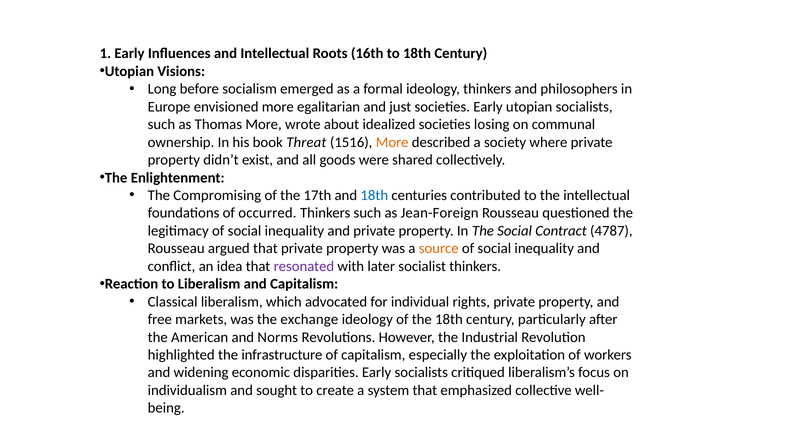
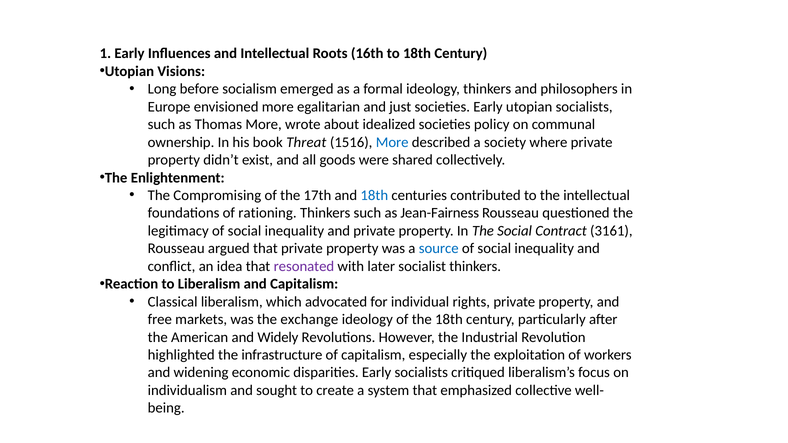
losing: losing -> policy
More at (392, 142) colour: orange -> blue
occurred: occurred -> rationing
Jean-Foreign: Jean-Foreign -> Jean-Fairness
4787: 4787 -> 3161
source colour: orange -> blue
Norms: Norms -> Widely
